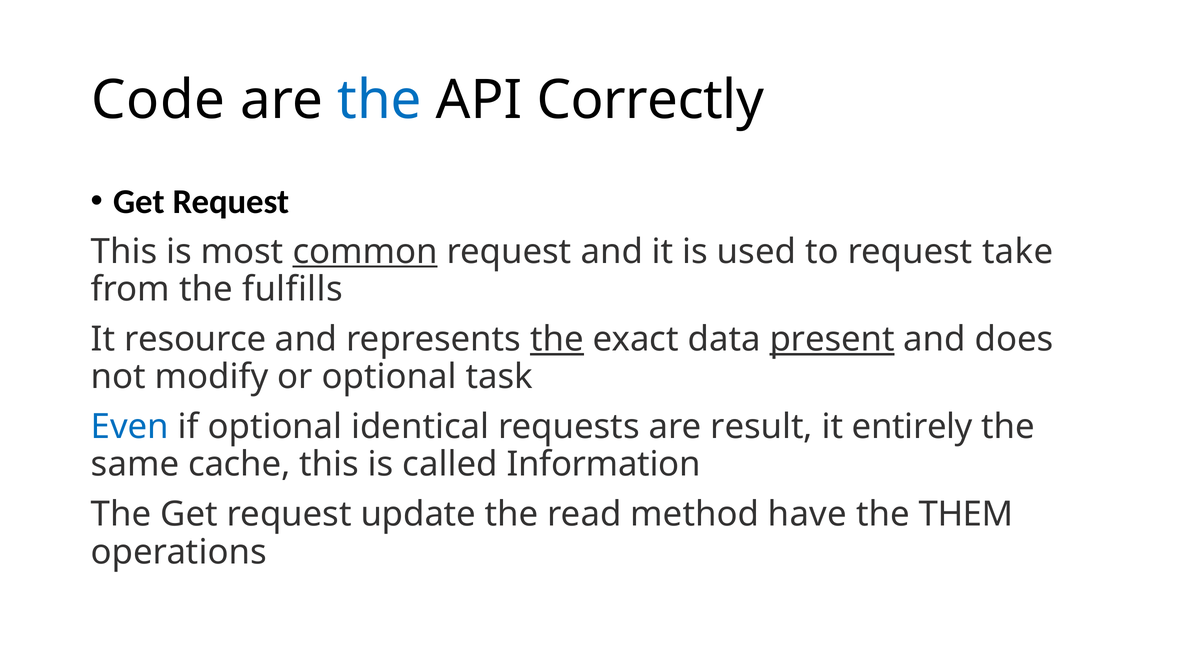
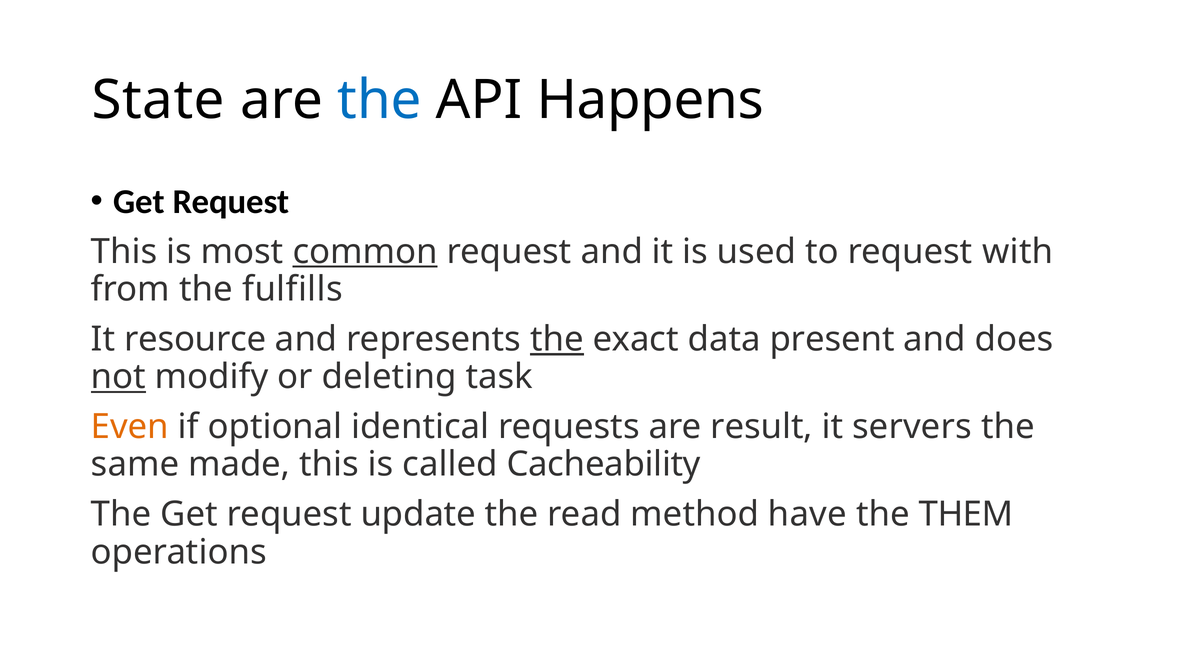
Code: Code -> State
Correctly: Correctly -> Happens
take: take -> with
present underline: present -> none
not underline: none -> present
or optional: optional -> deleting
Even colour: blue -> orange
entirely: entirely -> servers
cache: cache -> made
Information: Information -> Cacheability
